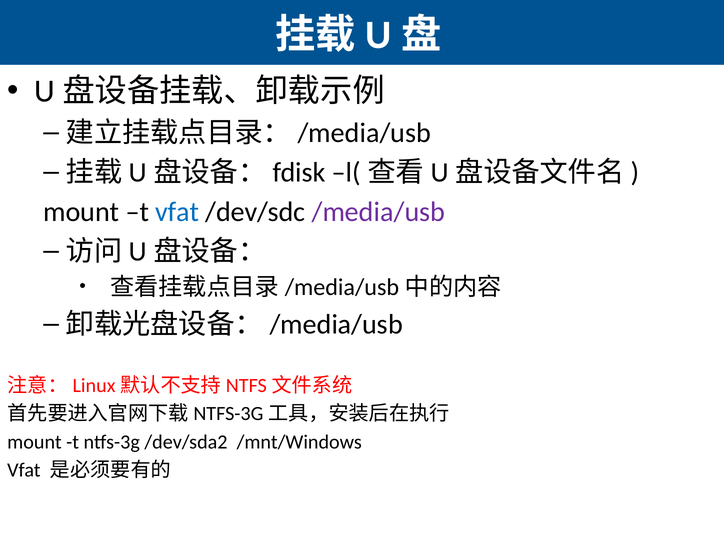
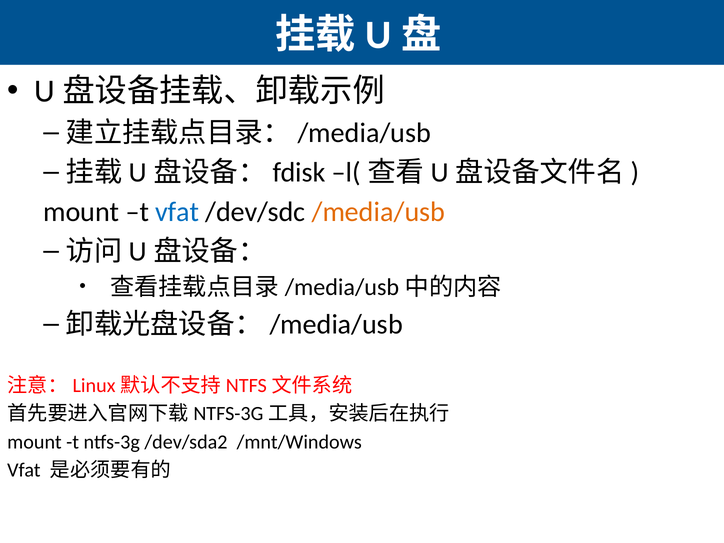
/media/usb colour: purple -> orange
